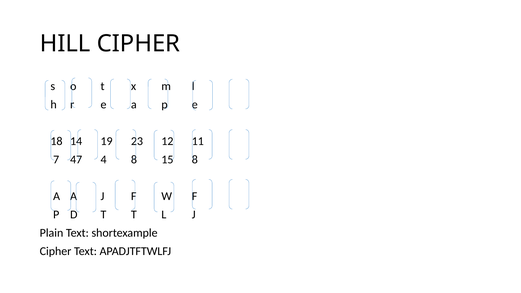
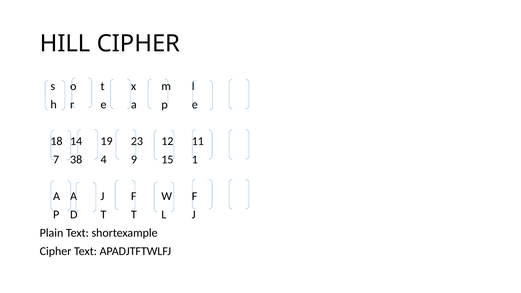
47: 47 -> 38
4 8: 8 -> 9
15 8: 8 -> 1
